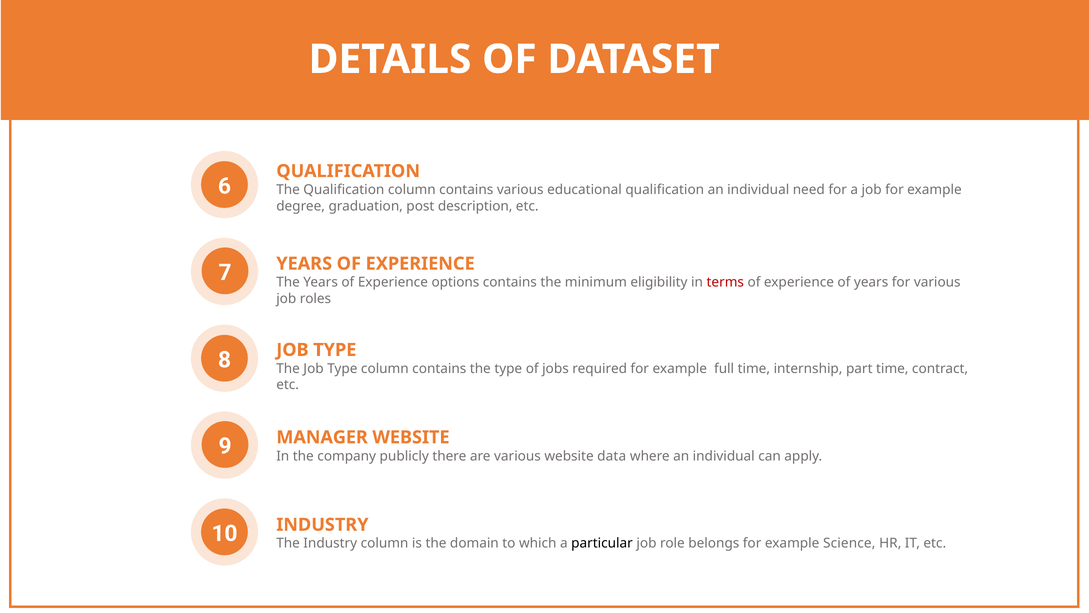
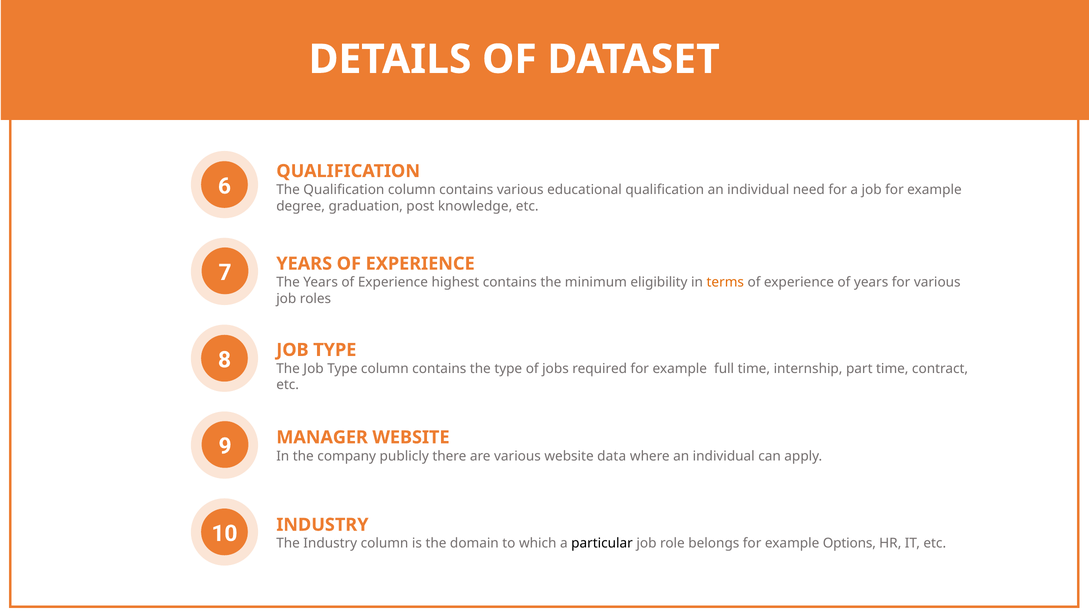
description: description -> knowledge
options: options -> highest
terms colour: red -> orange
Science: Science -> Options
